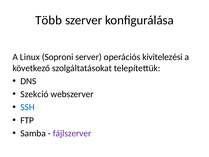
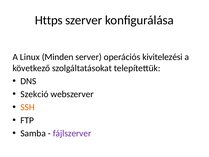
Több: Több -> Https
Soproni: Soproni -> Minden
SSH colour: blue -> orange
